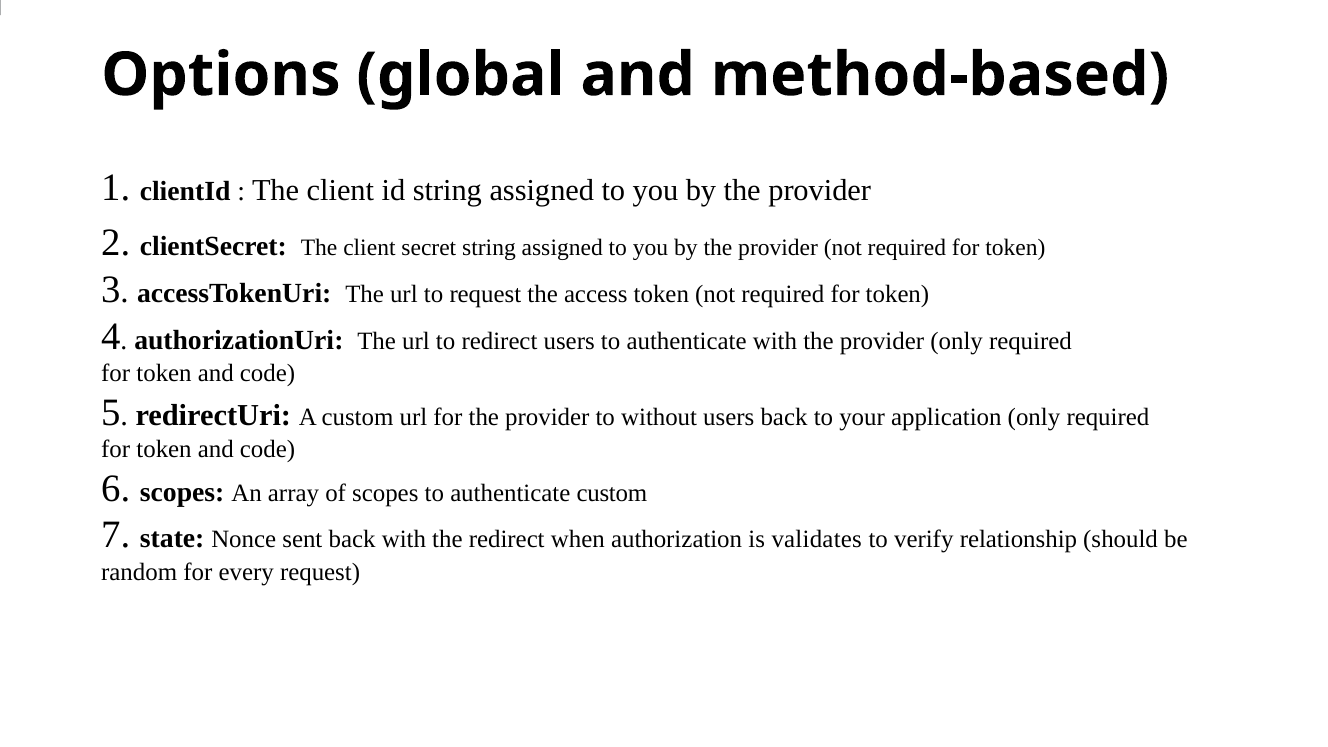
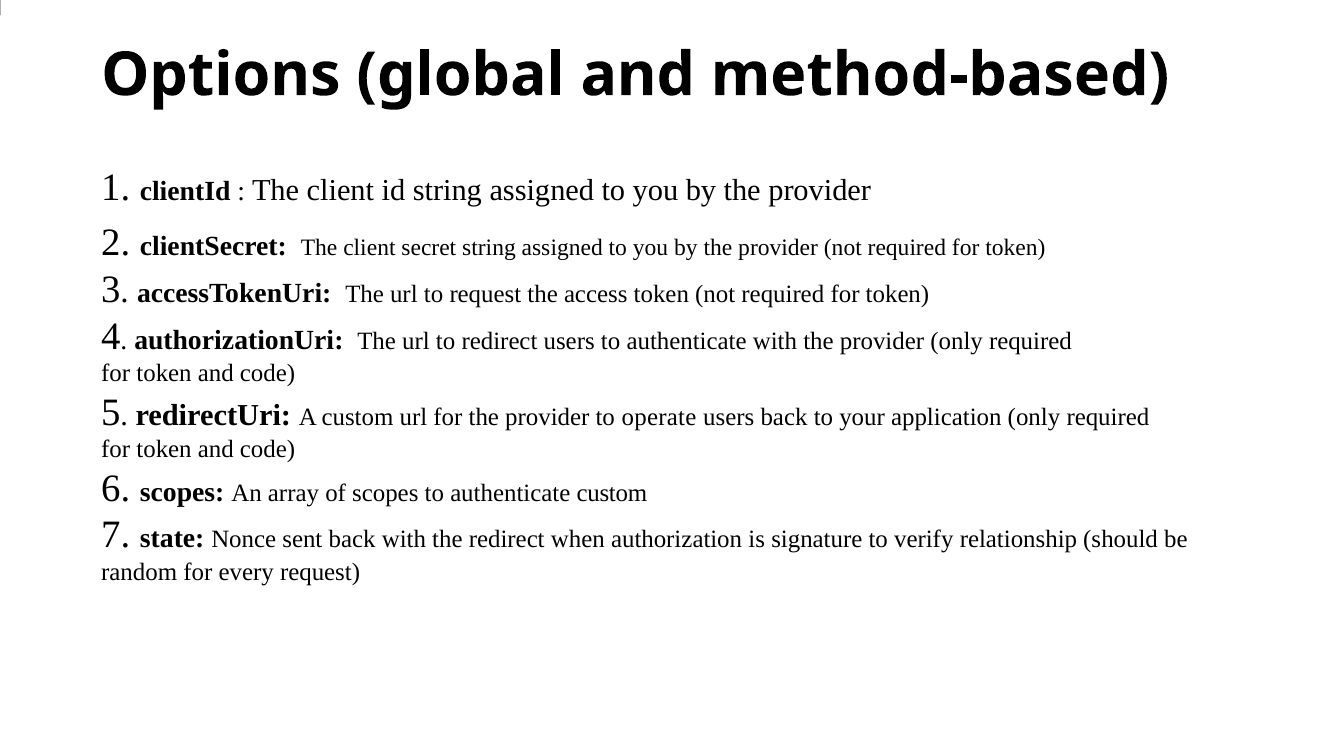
without: without -> operate
validates: validates -> signature
